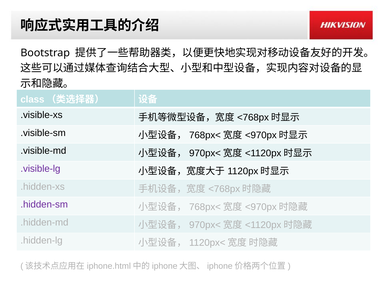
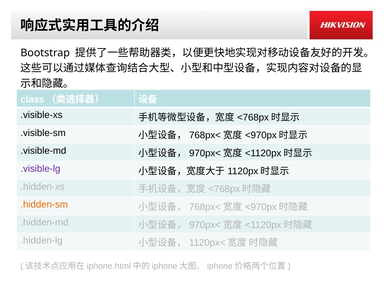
.hidden-sm colour: purple -> orange
